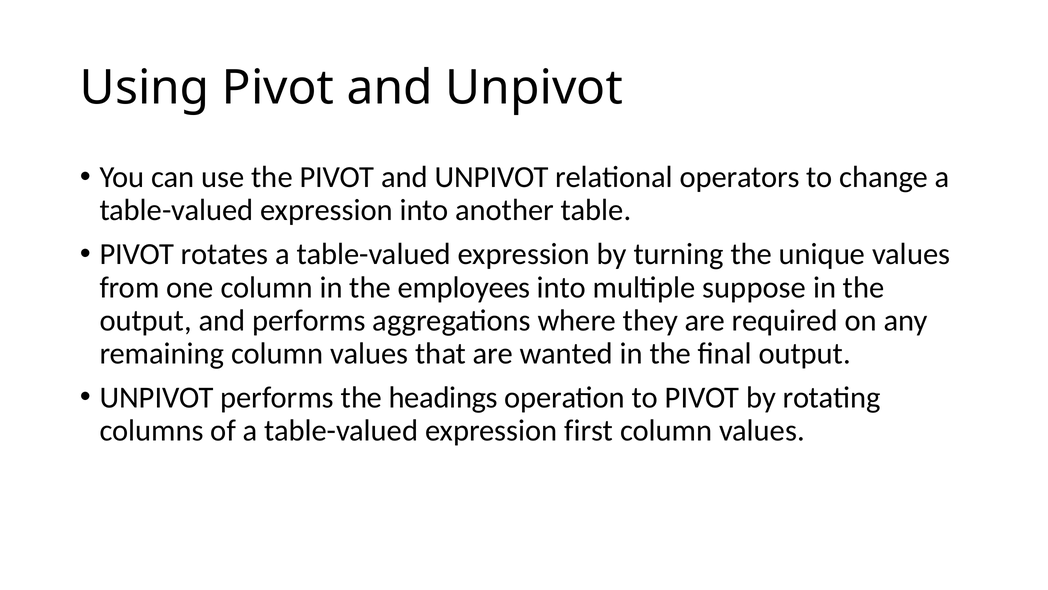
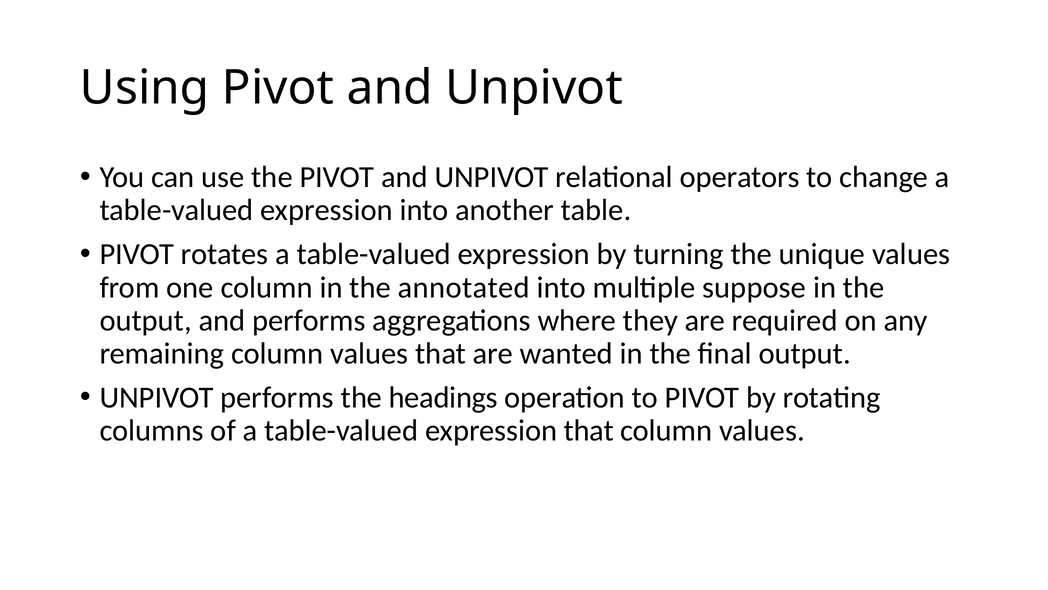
employees: employees -> annotated
expression first: first -> that
